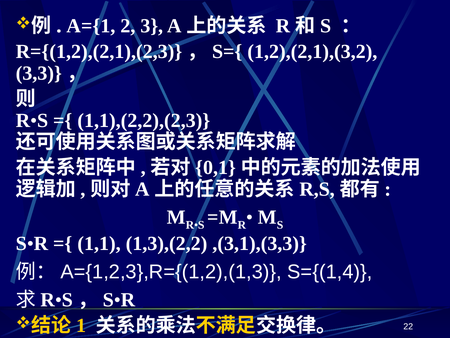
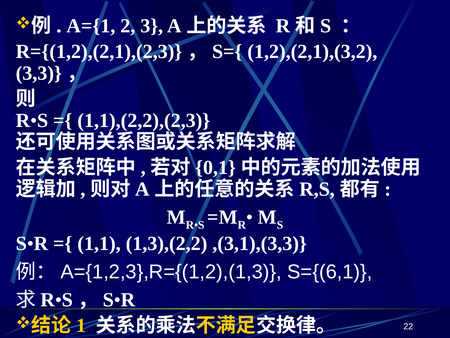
S={(1,4: S={(1,4 -> S={(6,1
